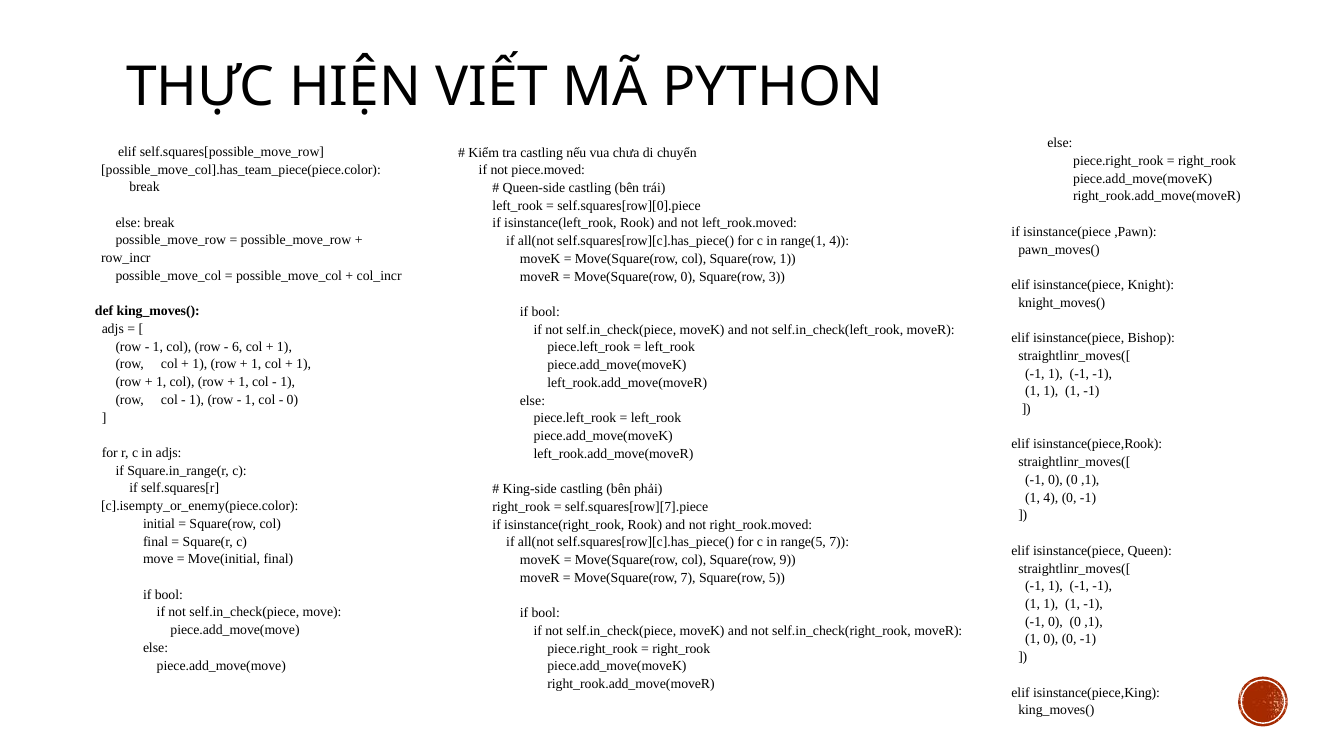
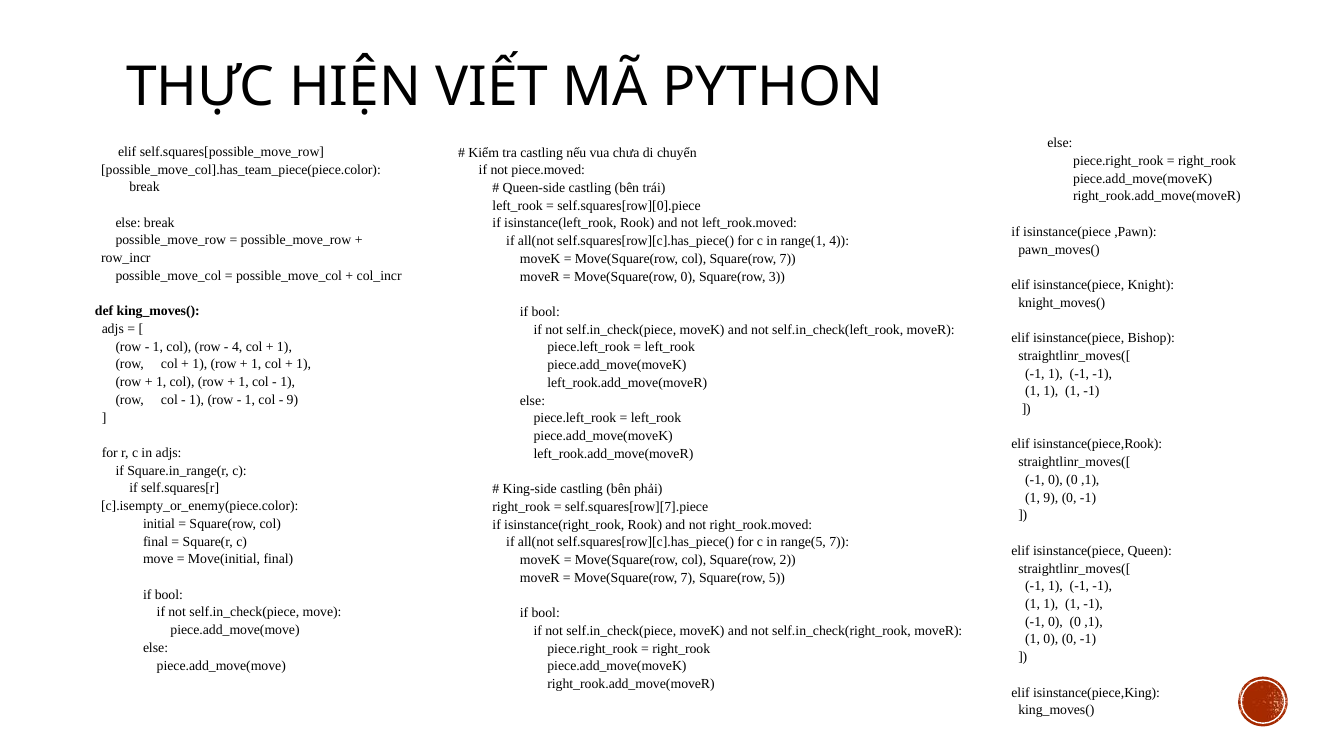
Square(row 1: 1 -> 7
6 at (237, 347): 6 -> 4
0 at (292, 400): 0 -> 9
1 4: 4 -> 9
9: 9 -> 2
